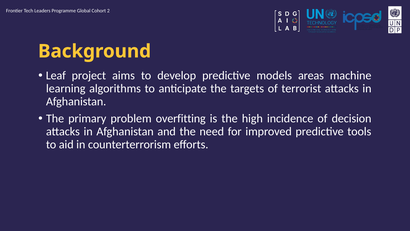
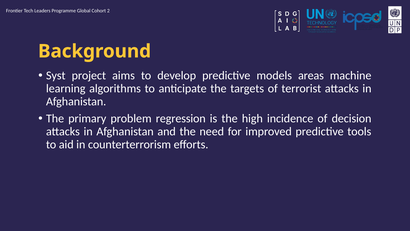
Leaf: Leaf -> Syst
overfitting: overfitting -> regression
